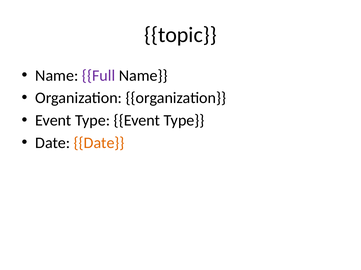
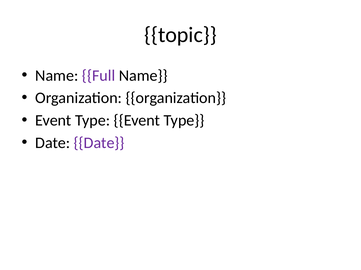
Date at (99, 143) colour: orange -> purple
